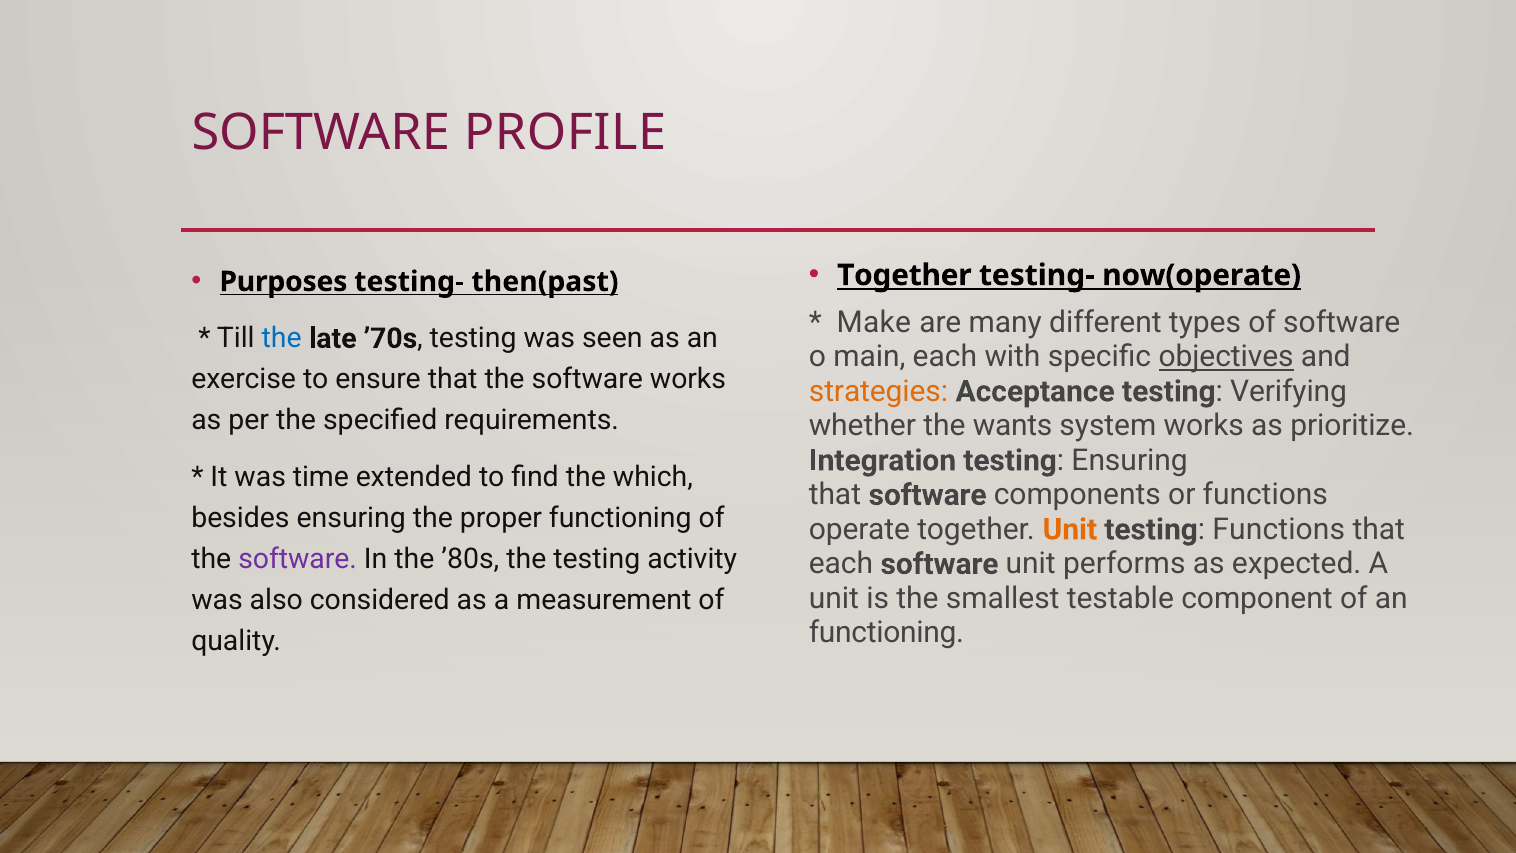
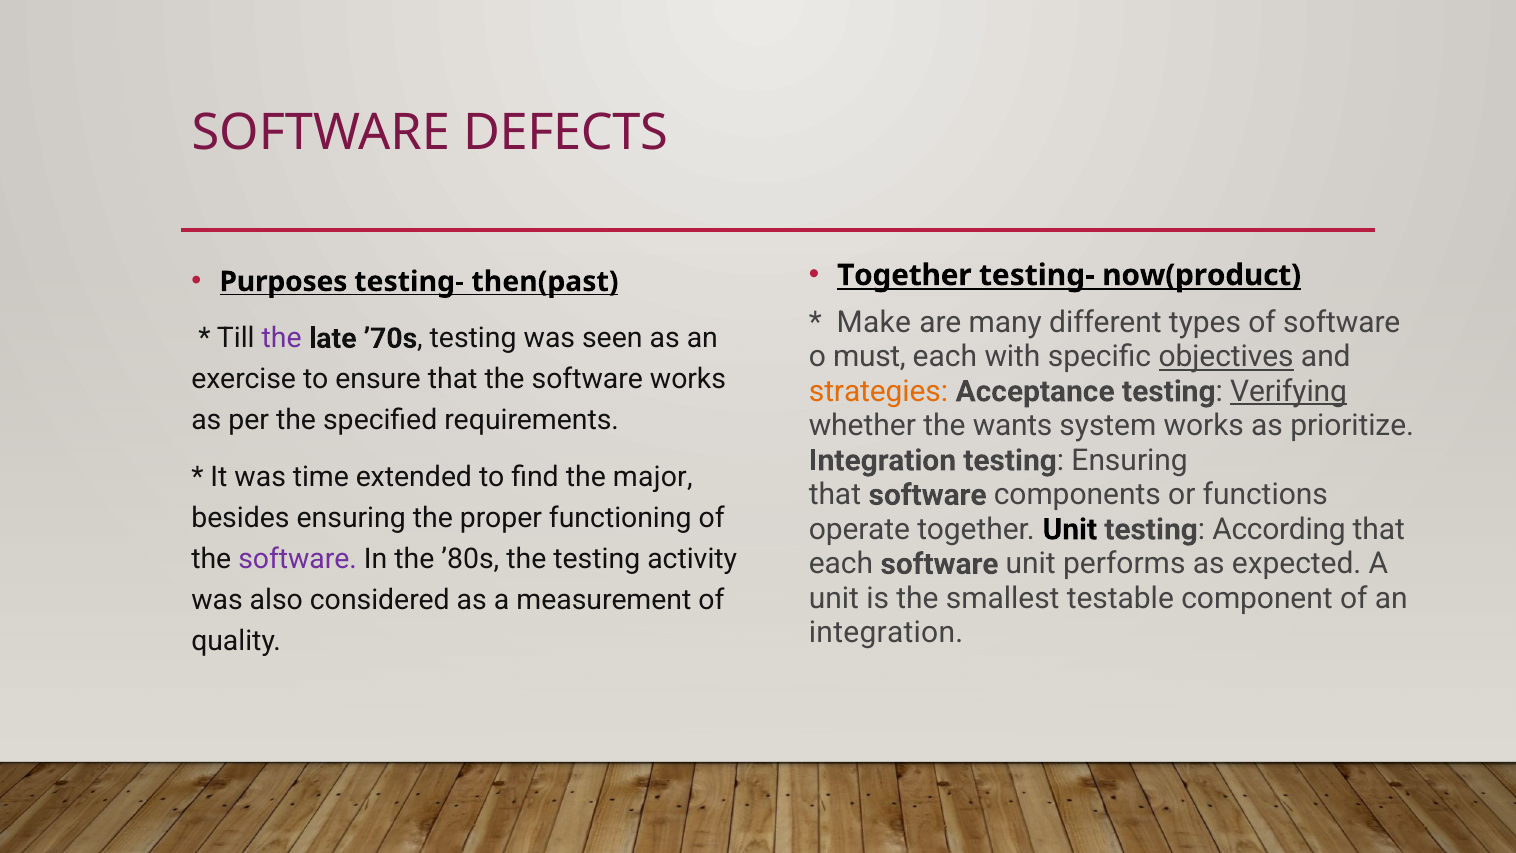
PROFILE: PROFILE -> DEFECTS
now(operate: now(operate -> now(product
the at (282, 338) colour: blue -> purple
main: main -> must
Verifying underline: none -> present
which: which -> major
Unit at (1070, 529) colour: orange -> black
testing Functions: Functions -> According
functioning at (886, 633): functioning -> integration
